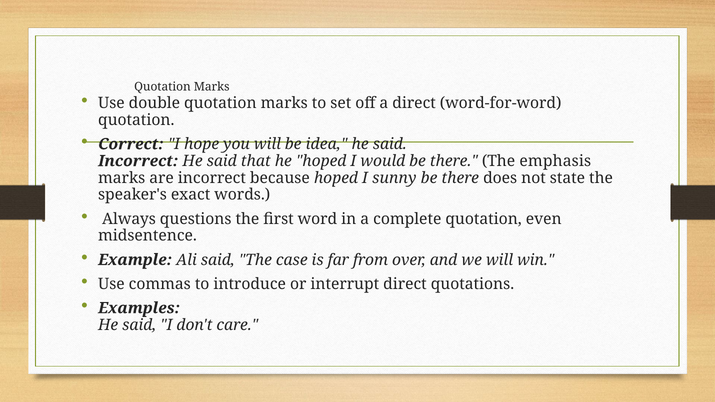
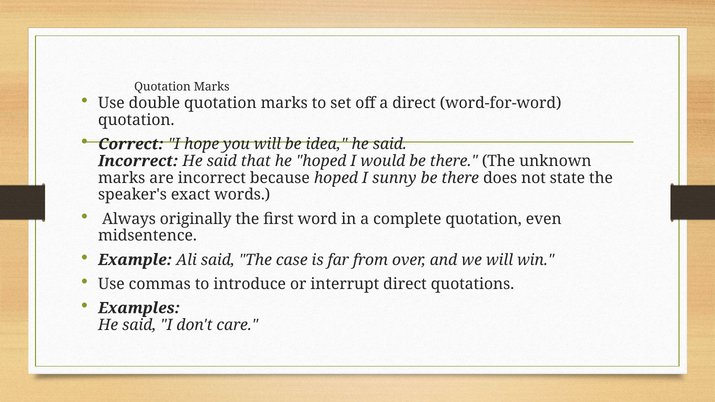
emphasis: emphasis -> unknown
questions: questions -> originally
